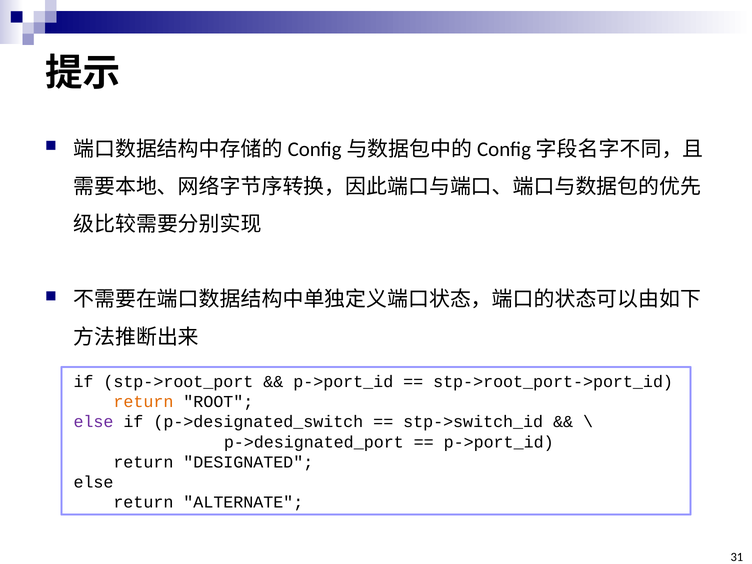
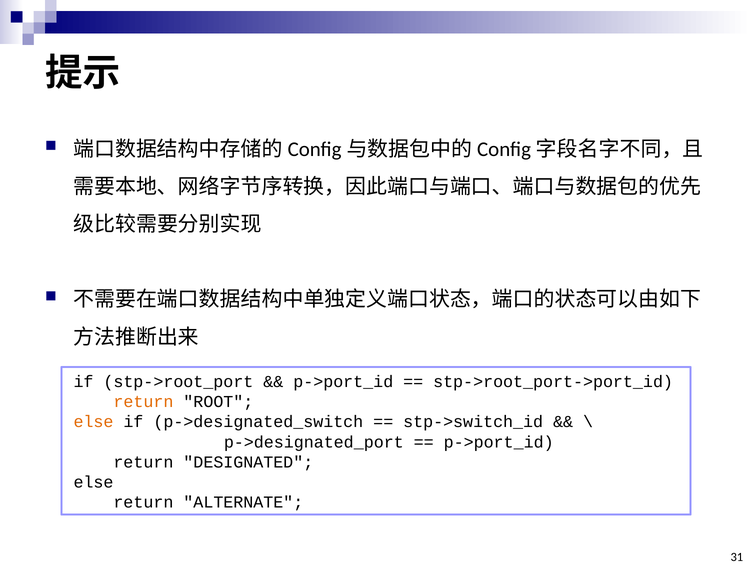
else at (93, 422) colour: purple -> orange
